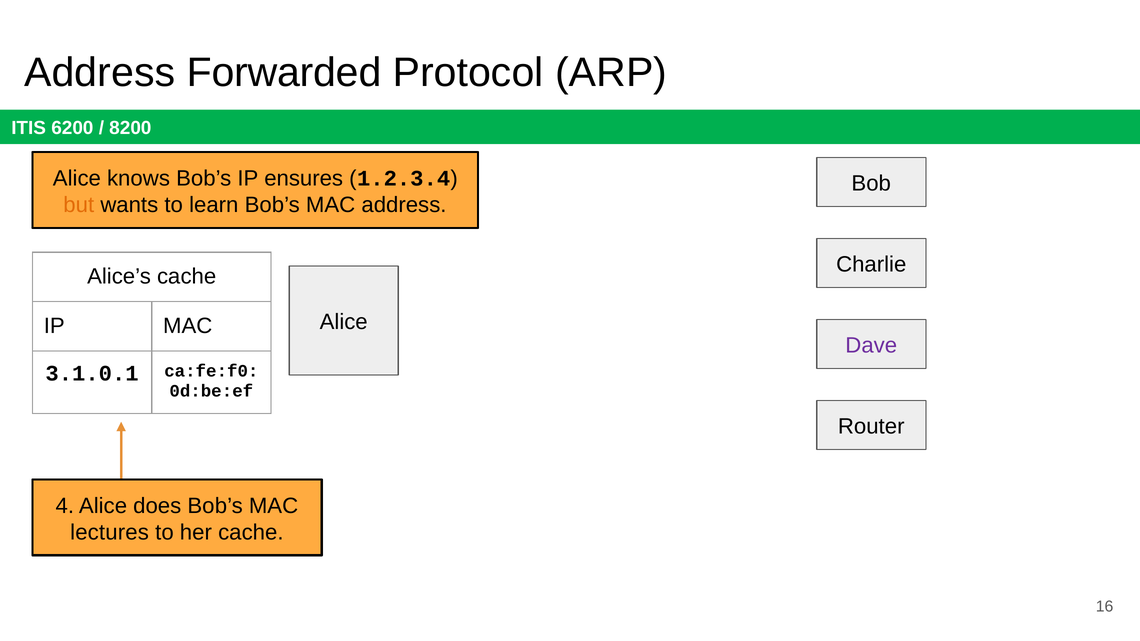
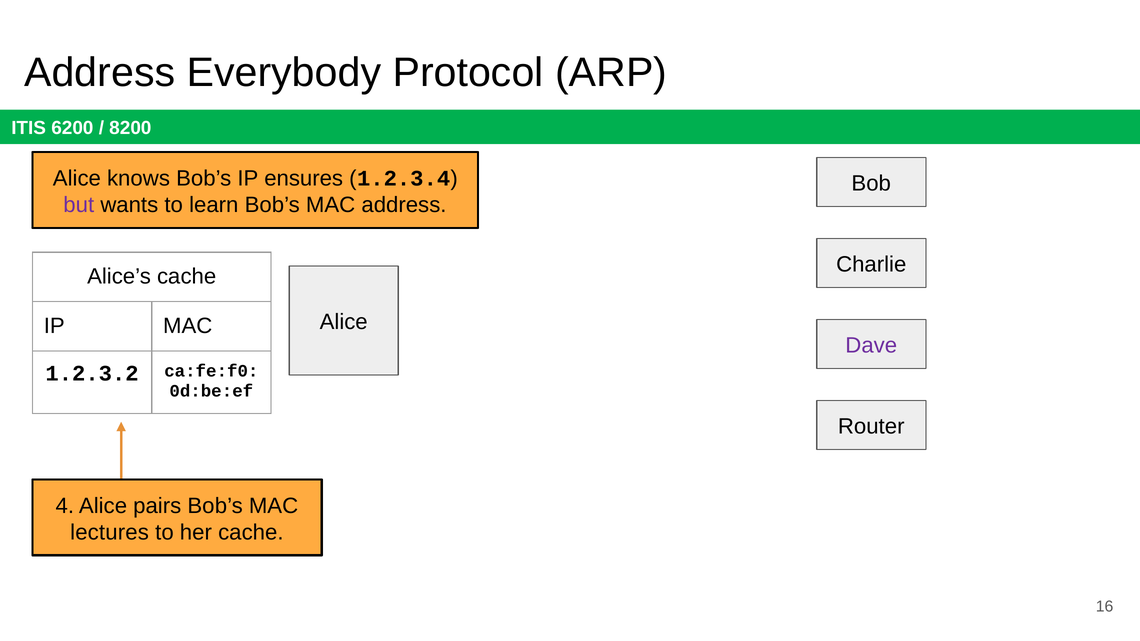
Forwarded: Forwarded -> Everybody
but colour: orange -> purple
3.1.0.1: 3.1.0.1 -> 1.2.3.2
does: does -> pairs
